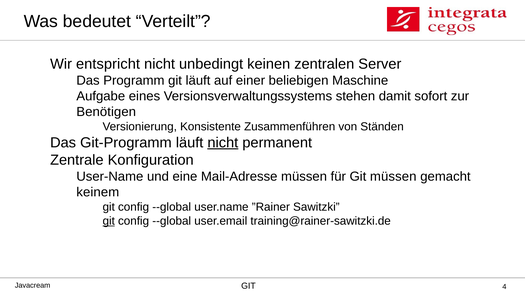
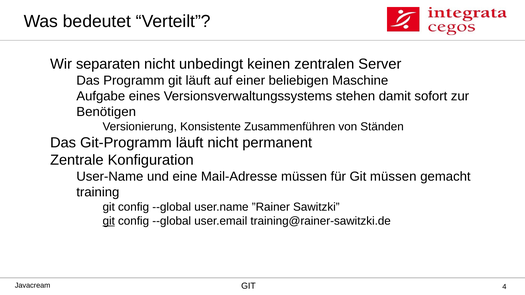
entspricht: entspricht -> separaten
nicht at (223, 143) underline: present -> none
keinem: keinem -> training
